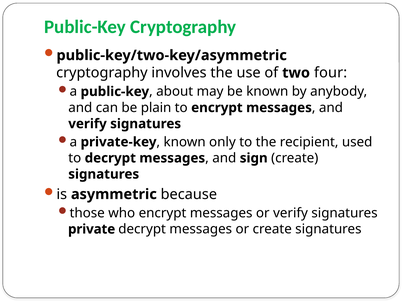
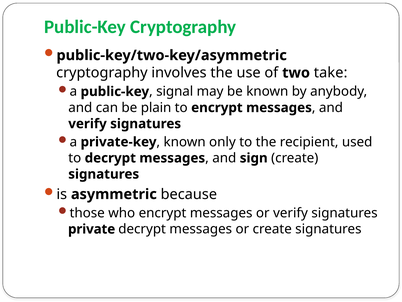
four: four -> take
about: about -> signal
